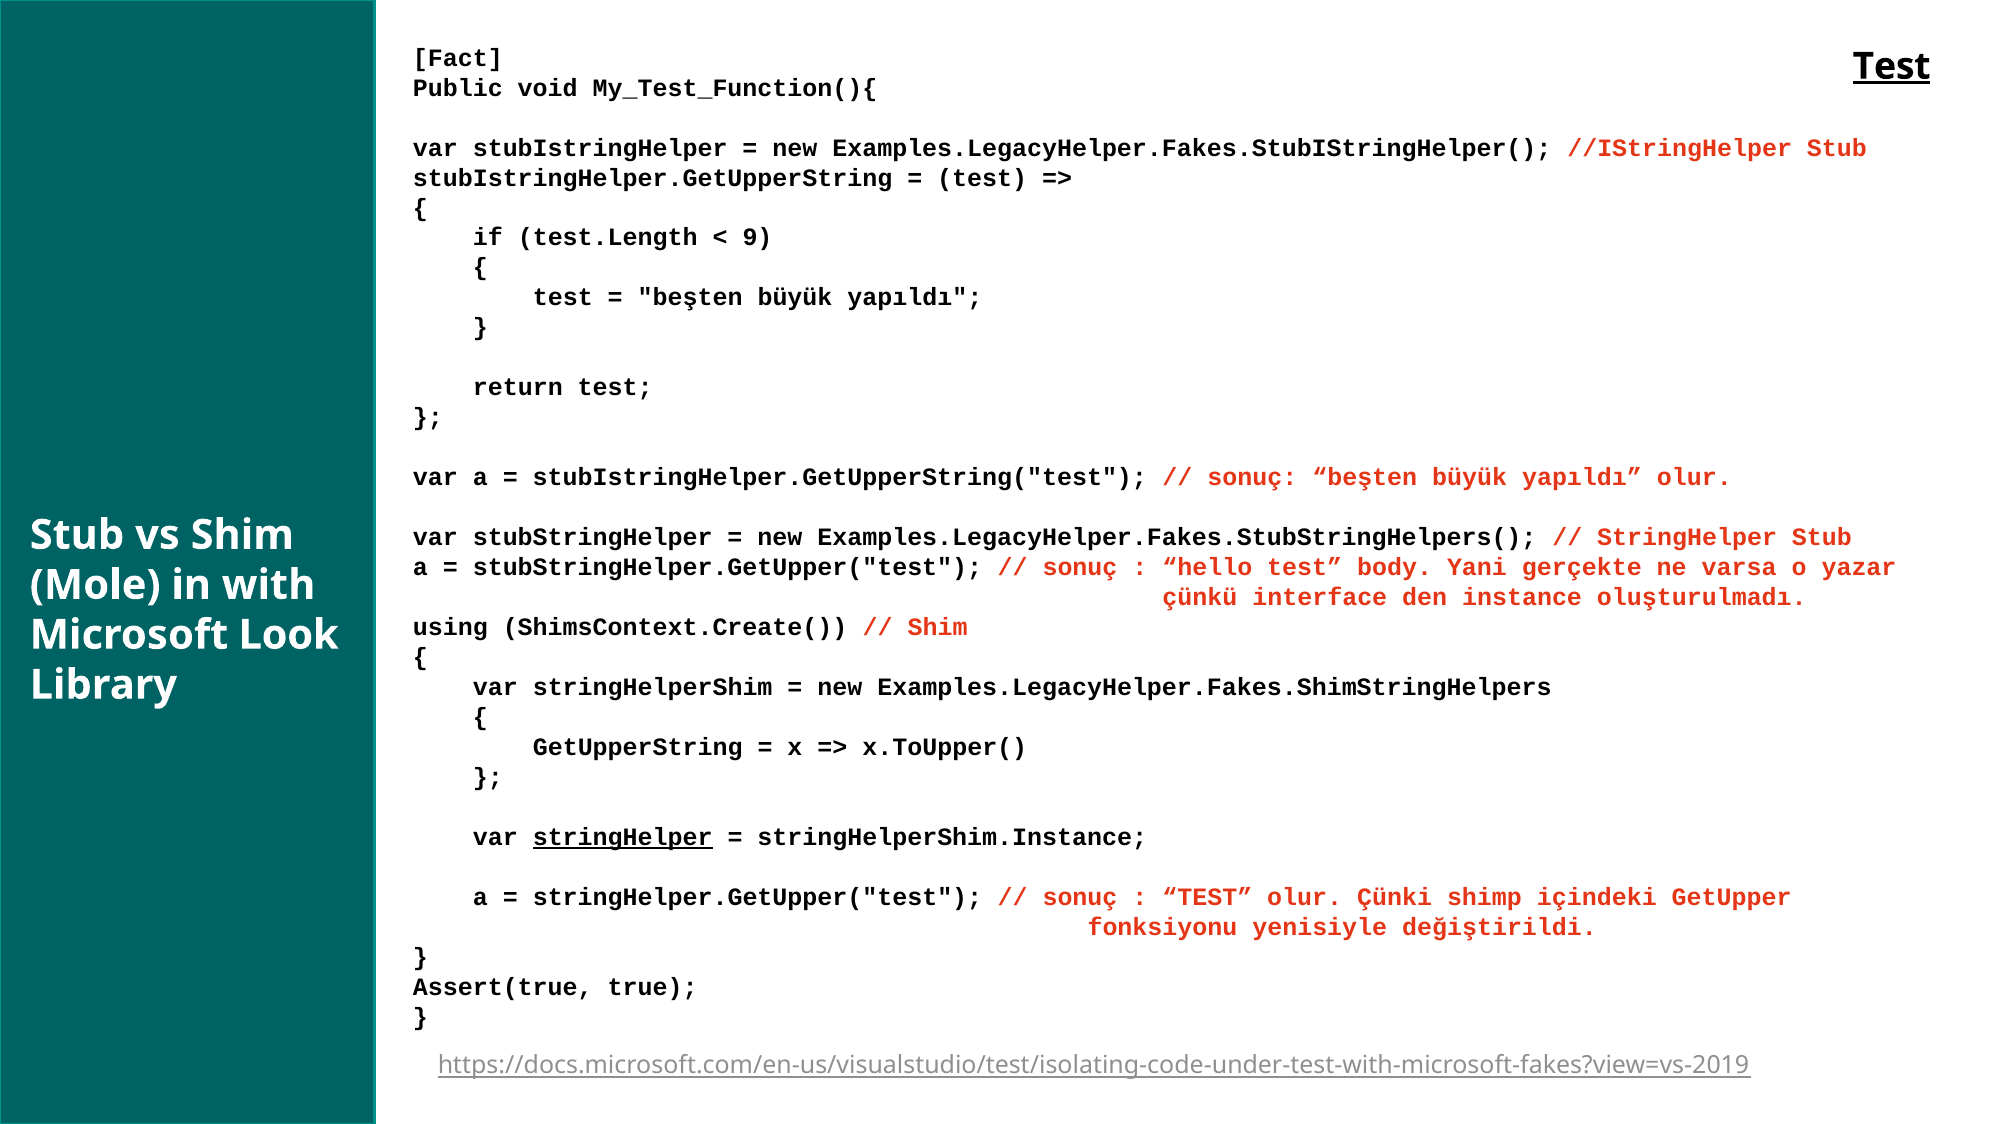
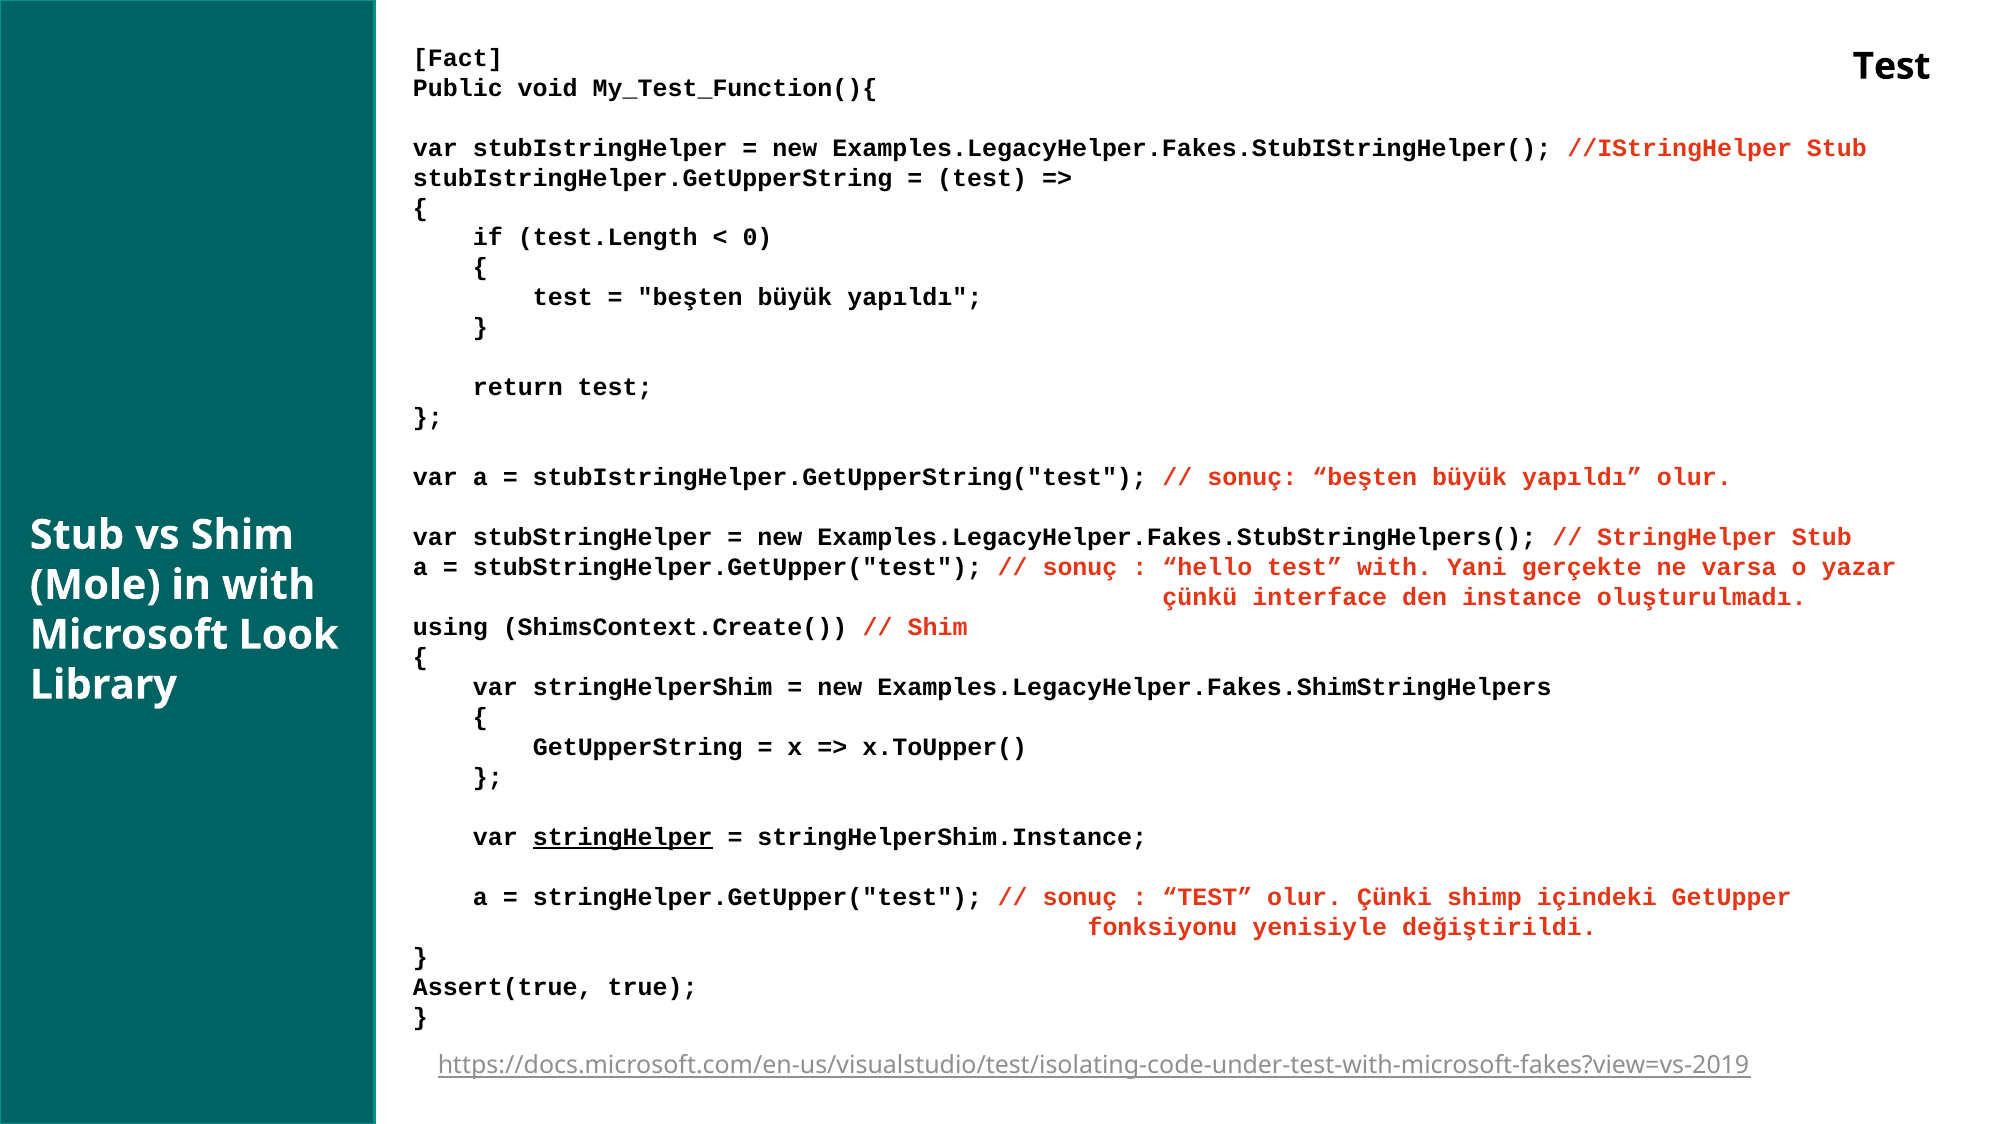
Test at (1892, 66) underline: present -> none
9: 9 -> 0
test body: body -> with
